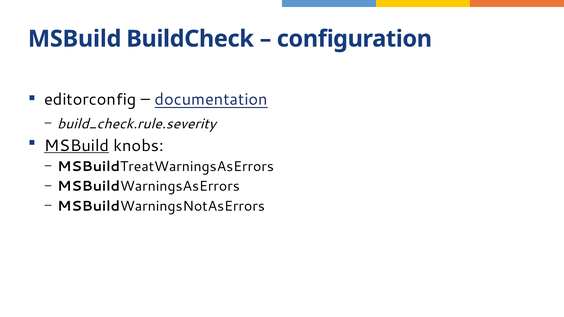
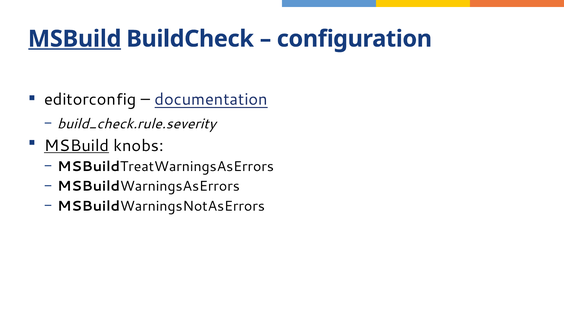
MSBuild at (75, 39) underline: none -> present
